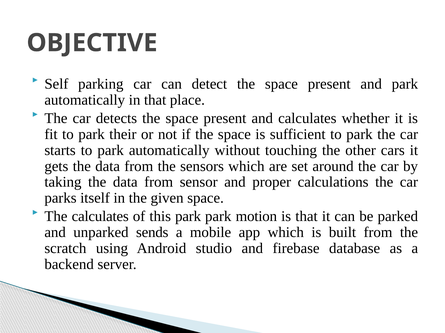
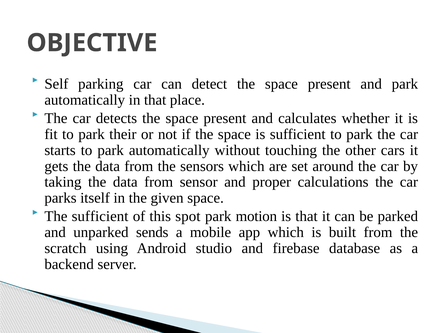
The calculates: calculates -> sufficient
this park: park -> spot
